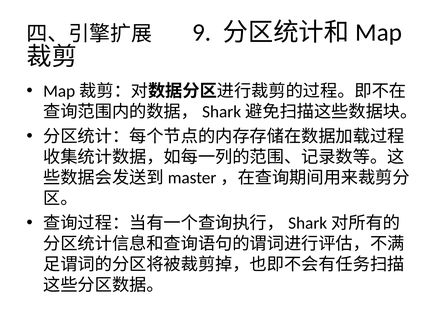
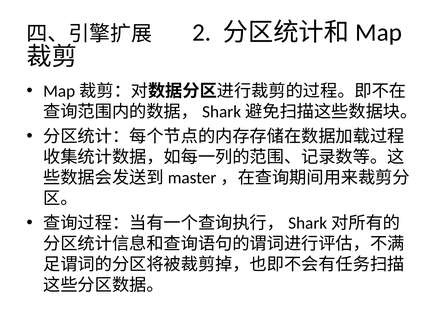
9: 9 -> 2
